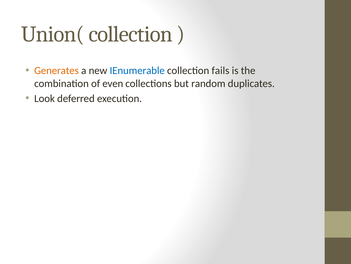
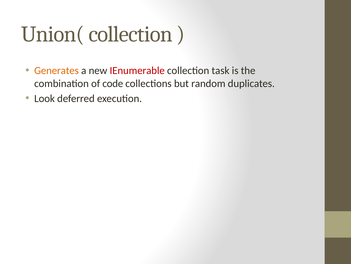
IEnumerable colour: blue -> red
fails: fails -> task
even: even -> code
